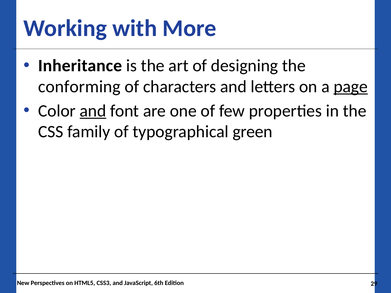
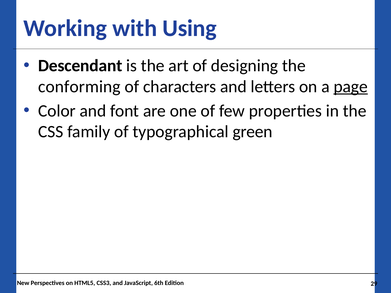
More: More -> Using
Inheritance: Inheritance -> Descendant
and at (93, 111) underline: present -> none
